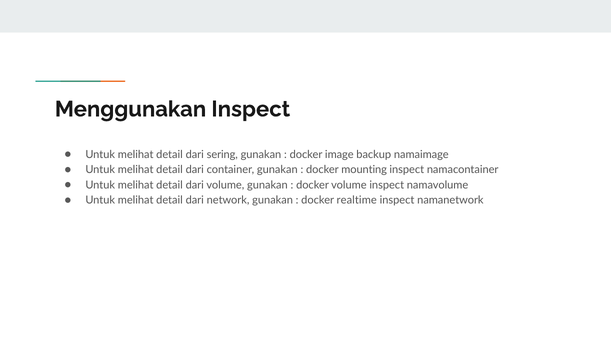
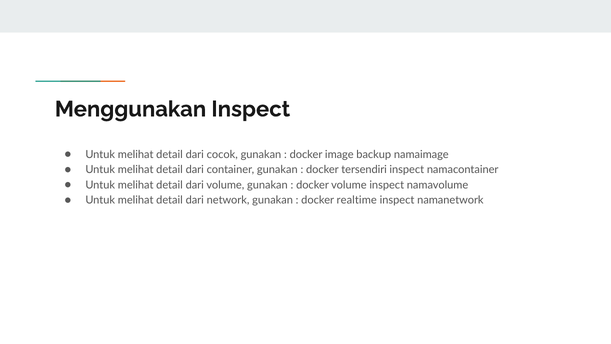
sering: sering -> cocok
mounting: mounting -> tersendiri
